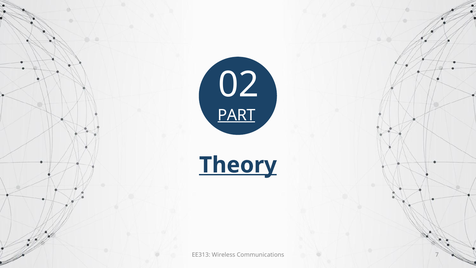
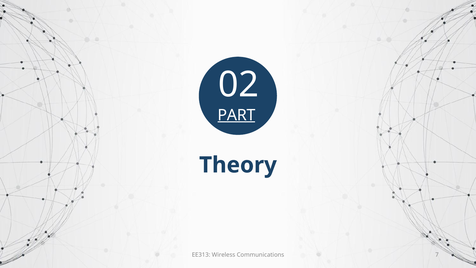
Theory underline: present -> none
